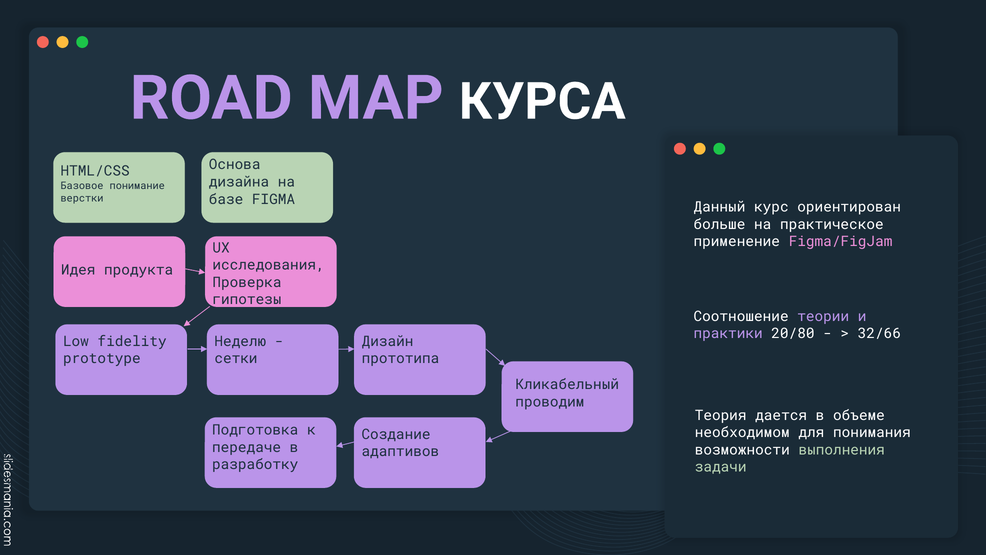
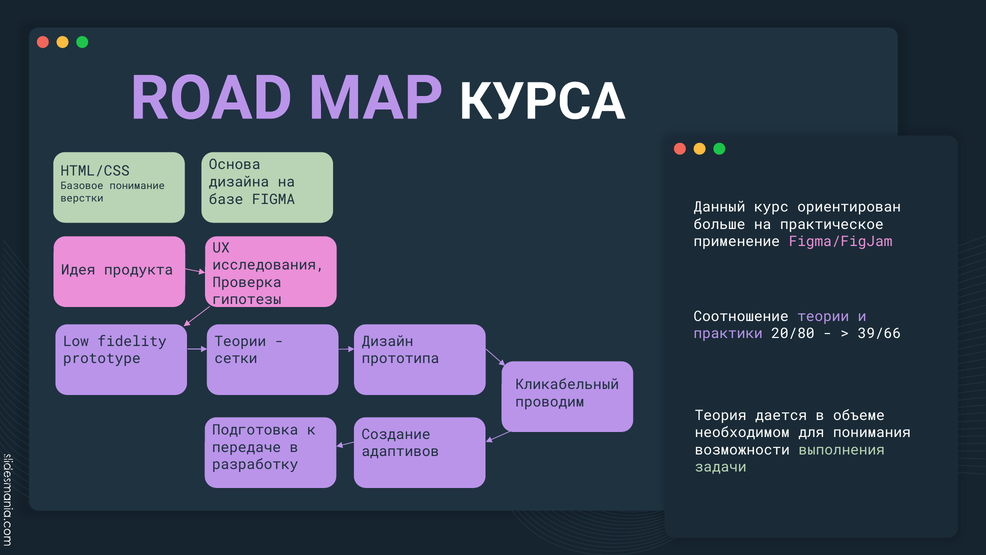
32/66: 32/66 -> 39/66
Неделю at (240, 341): Неделю -> Теории
